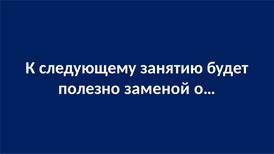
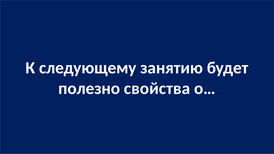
заменой: заменой -> свойства
